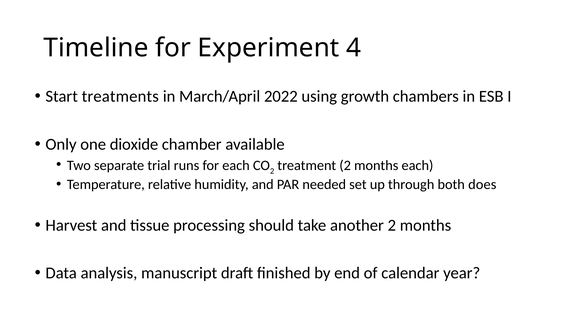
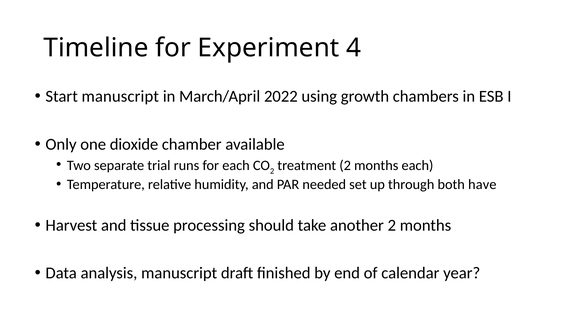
Start treatments: treatments -> manuscript
does: does -> have
